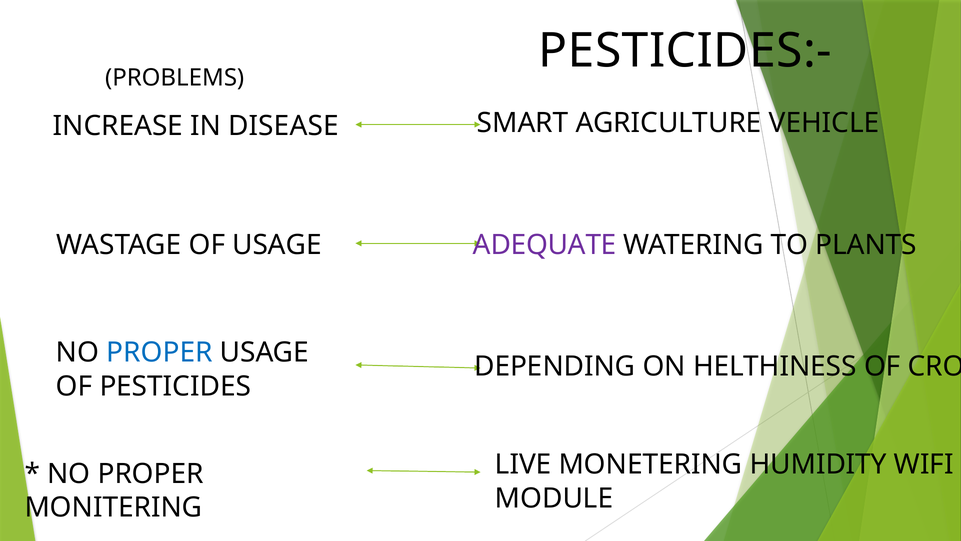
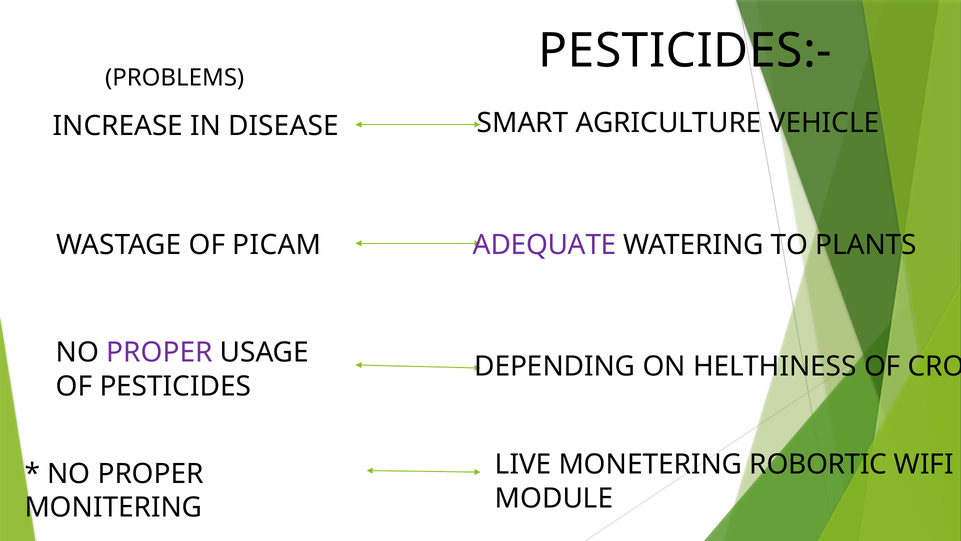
OF USAGE: USAGE -> PICAM
PROPER at (159, 352) colour: blue -> purple
HUMIDITY: HUMIDITY -> ROBORTIC
